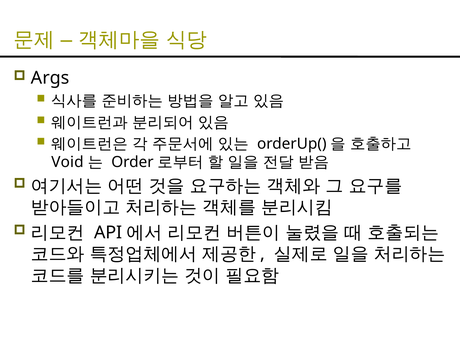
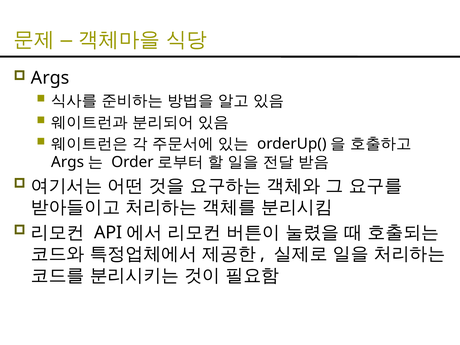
Void at (67, 162): Void -> Args
